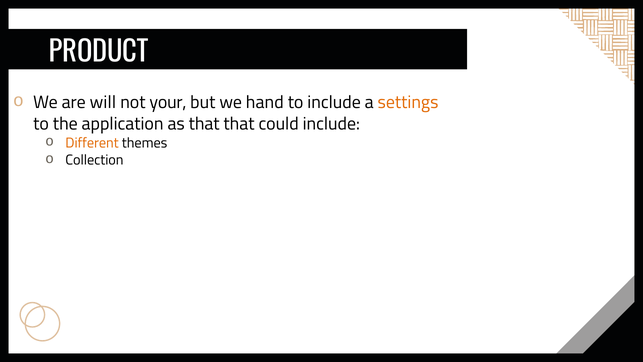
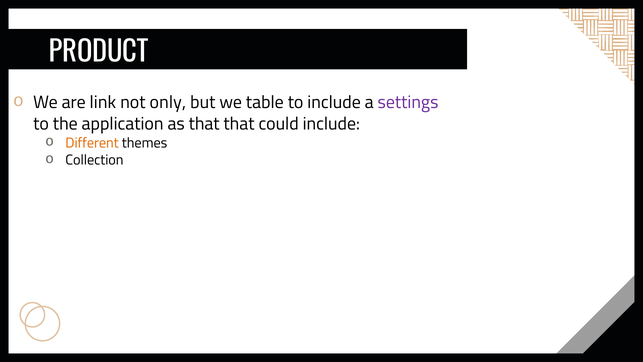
will: will -> link
your: your -> only
hand: hand -> table
settings colour: orange -> purple
